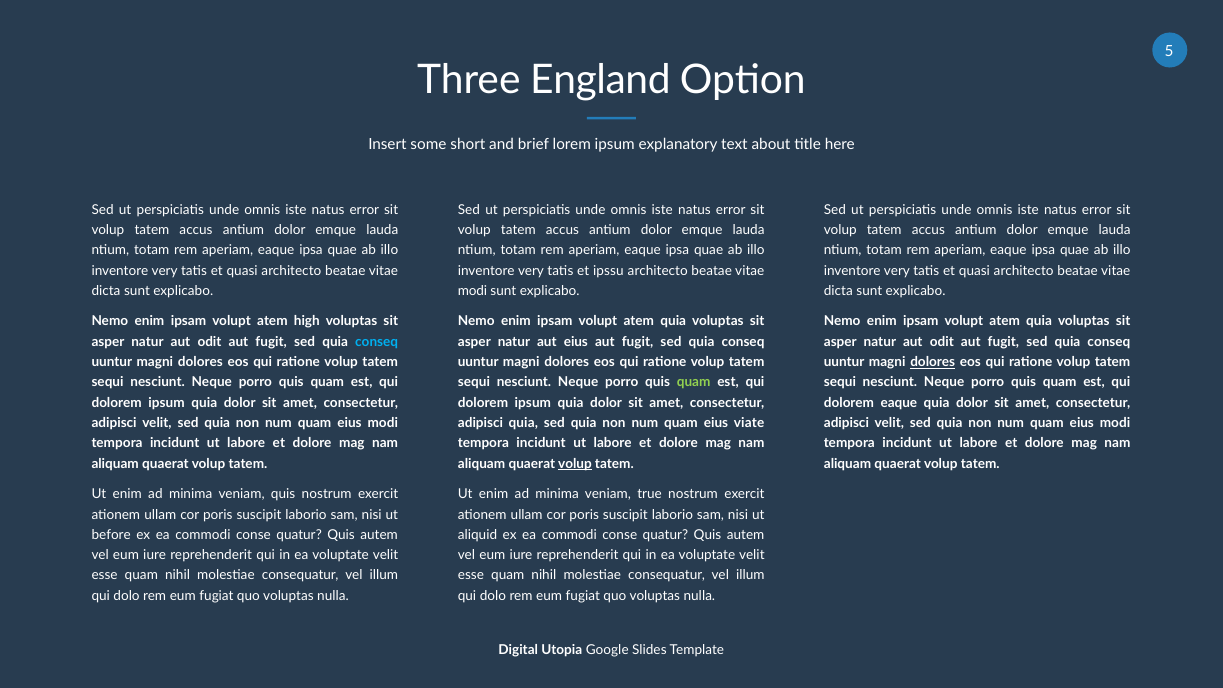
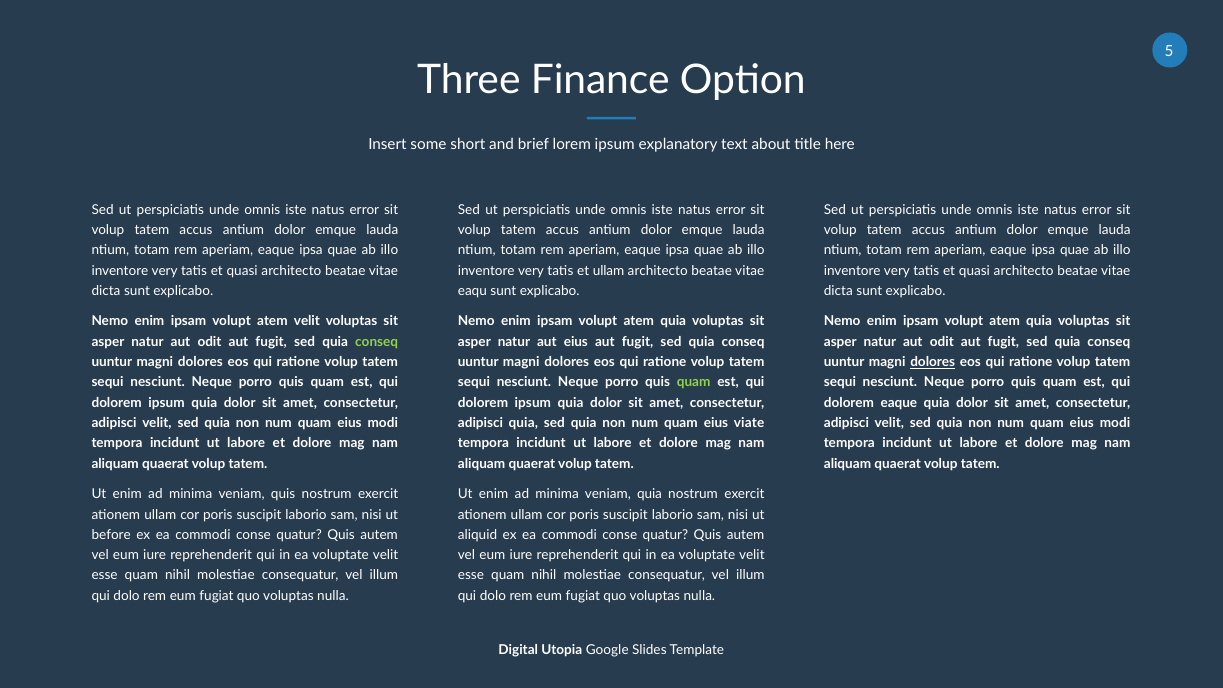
England: England -> Finance
et ipssu: ipssu -> ullam
modi at (472, 291): modi -> eaqu
atem high: high -> velit
conseq at (377, 342) colour: light blue -> light green
volup at (575, 464) underline: present -> none
veniam true: true -> quia
